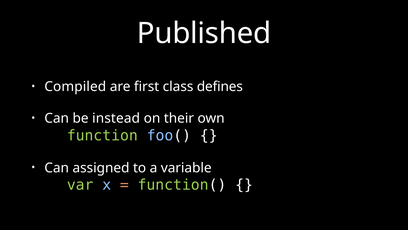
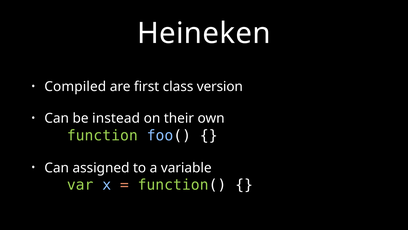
Published: Published -> Heineken
defines: defines -> version
